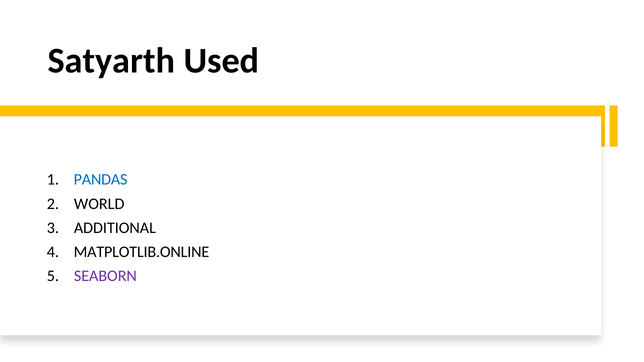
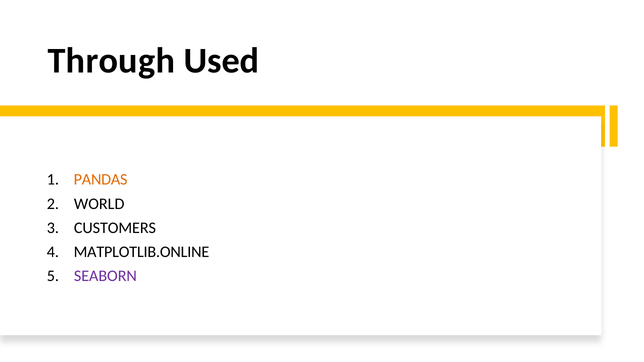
Satyarth: Satyarth -> Through
PANDAS colour: blue -> orange
ADDITIONAL: ADDITIONAL -> CUSTOMERS
